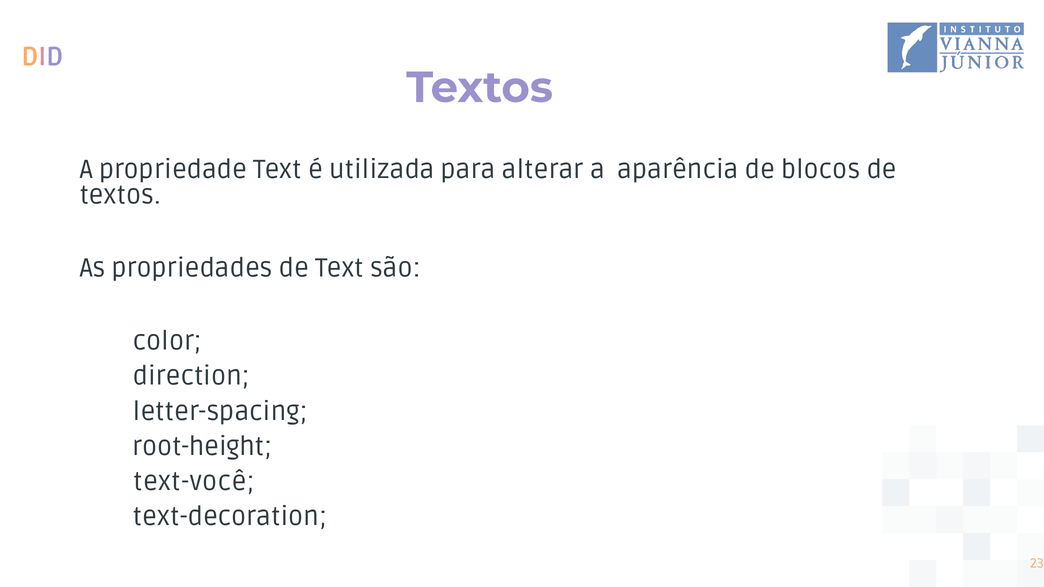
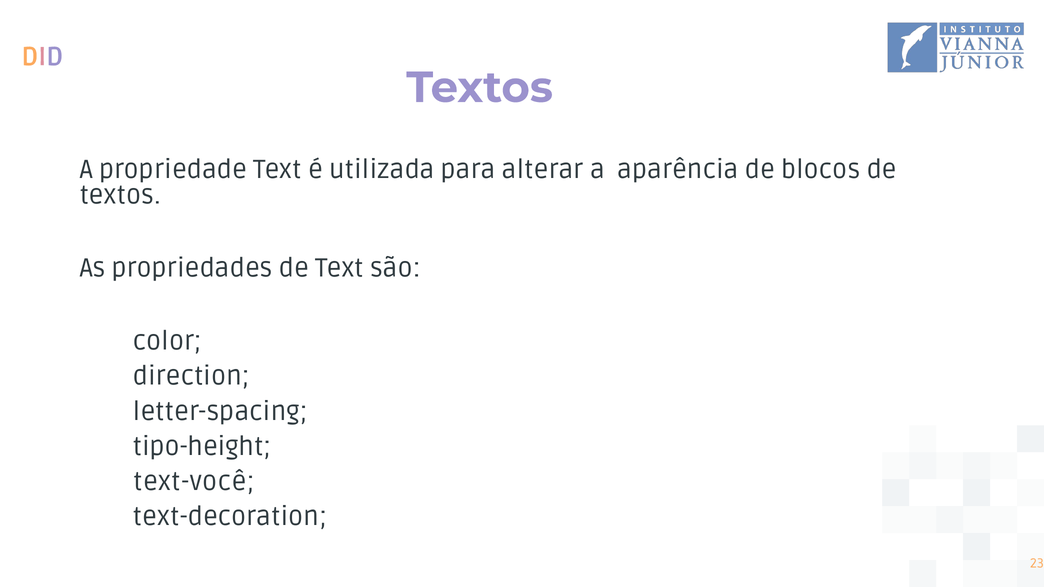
root-height: root-height -> tipo-height
